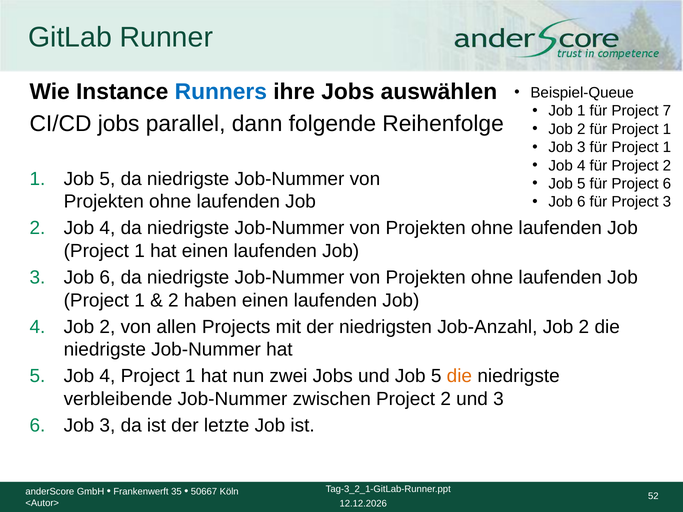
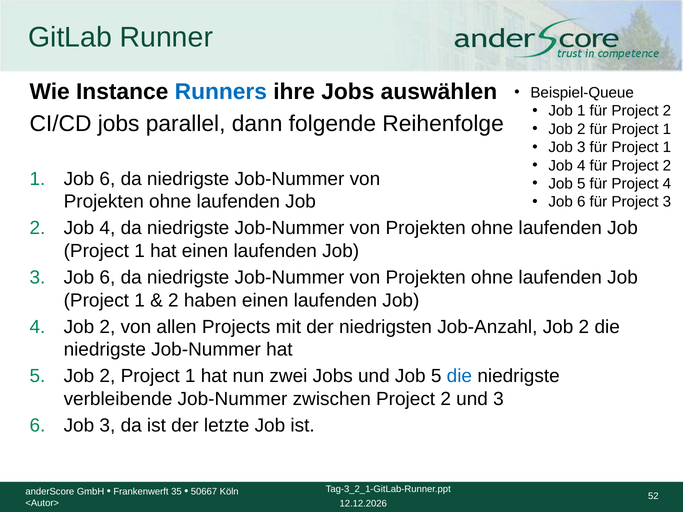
1 für Project 7: 7 -> 2
1 Job 5: 5 -> 6
Project 6: 6 -> 4
5 Job 4: 4 -> 2
die at (459, 376) colour: orange -> blue
